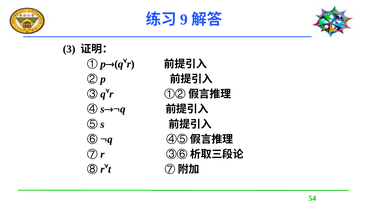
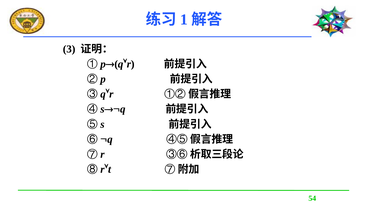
9: 9 -> 1
